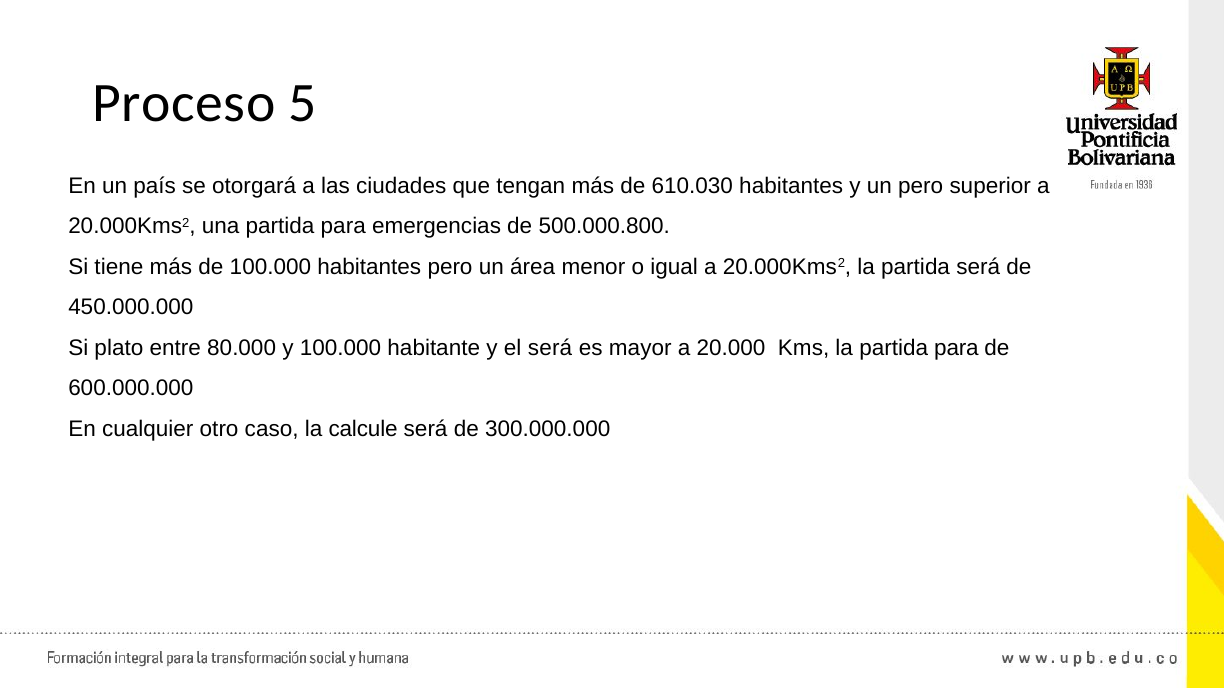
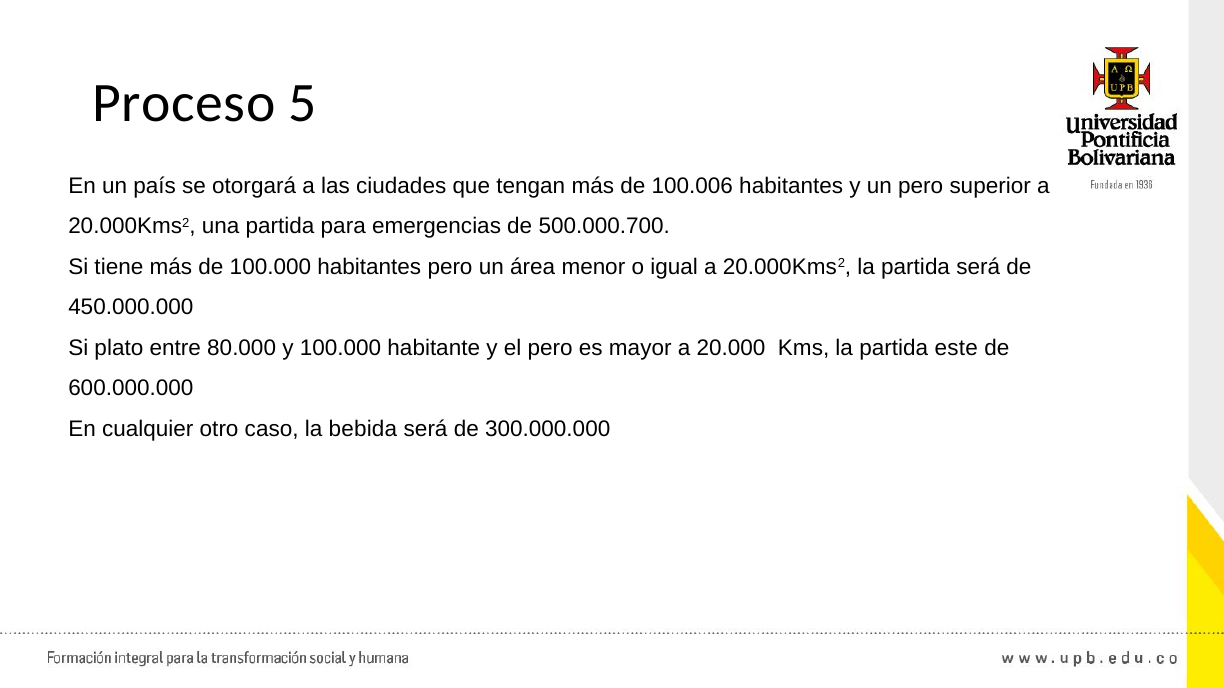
610.030: 610.030 -> 100.006
500.000.800: 500.000.800 -> 500.000.700
el será: será -> pero
la partida para: para -> este
calcule: calcule -> bebida
